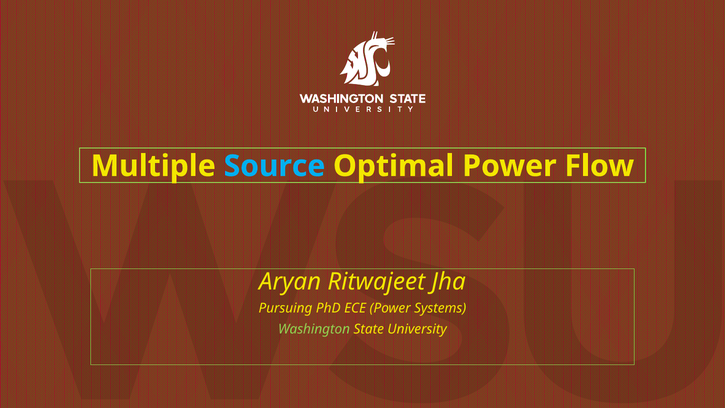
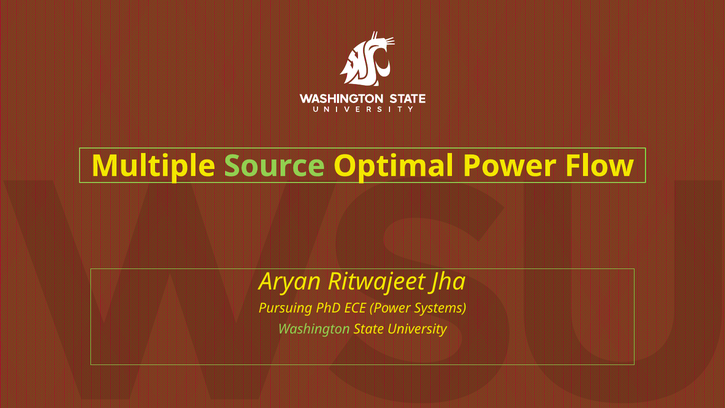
Source colour: light blue -> light green
